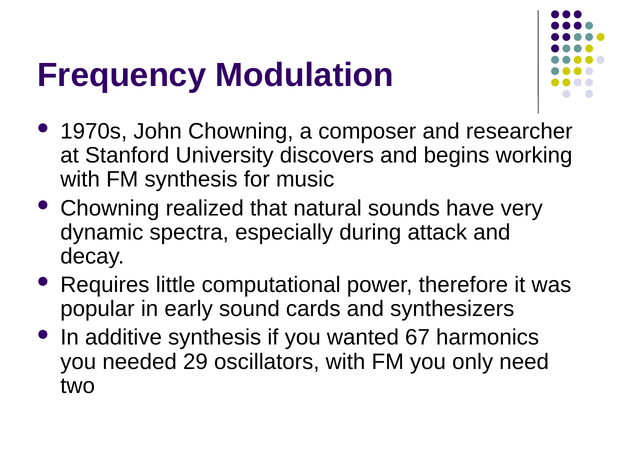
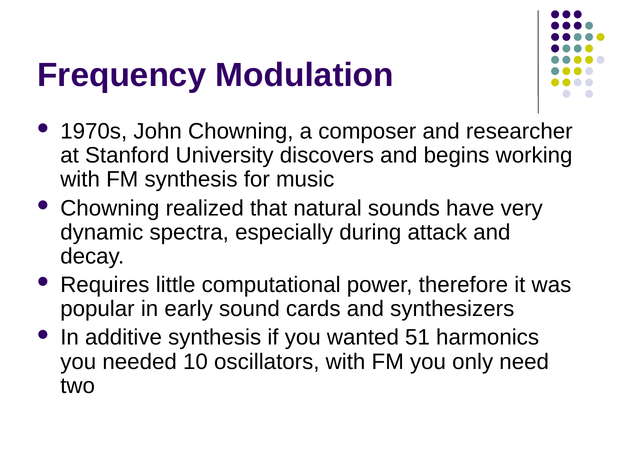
67: 67 -> 51
29: 29 -> 10
